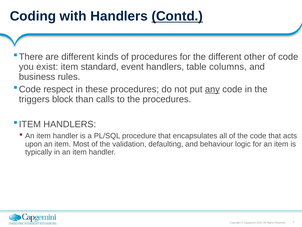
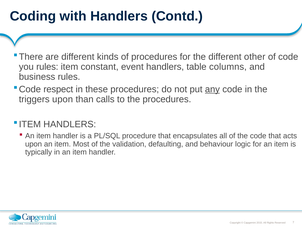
Contd underline: present -> none
you exist: exist -> rules
standard: standard -> constant
triggers block: block -> upon
